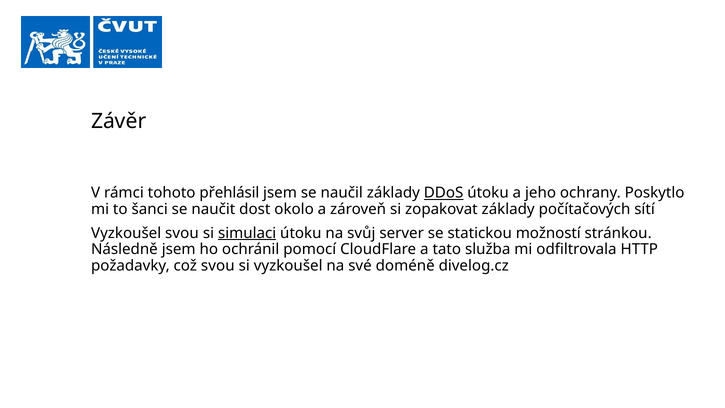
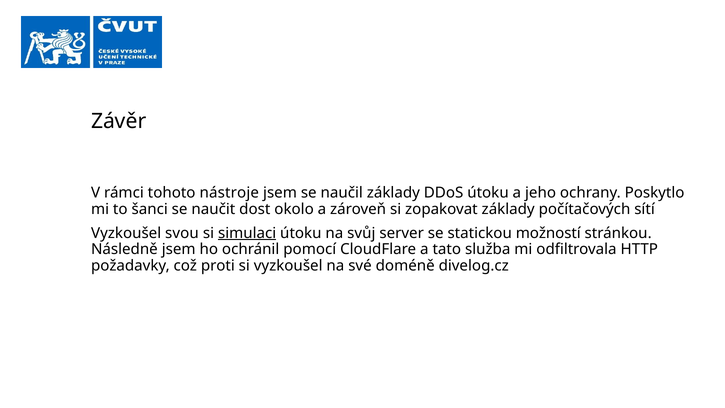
přehlásil: přehlásil -> nástroje
DDoS underline: present -> none
což svou: svou -> proti
